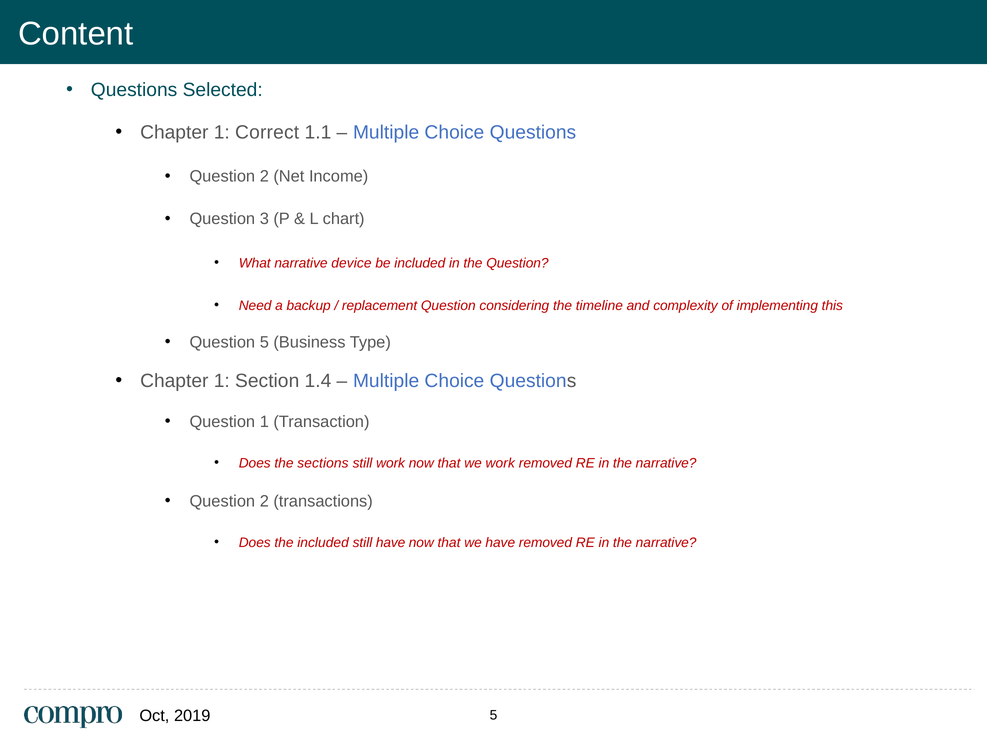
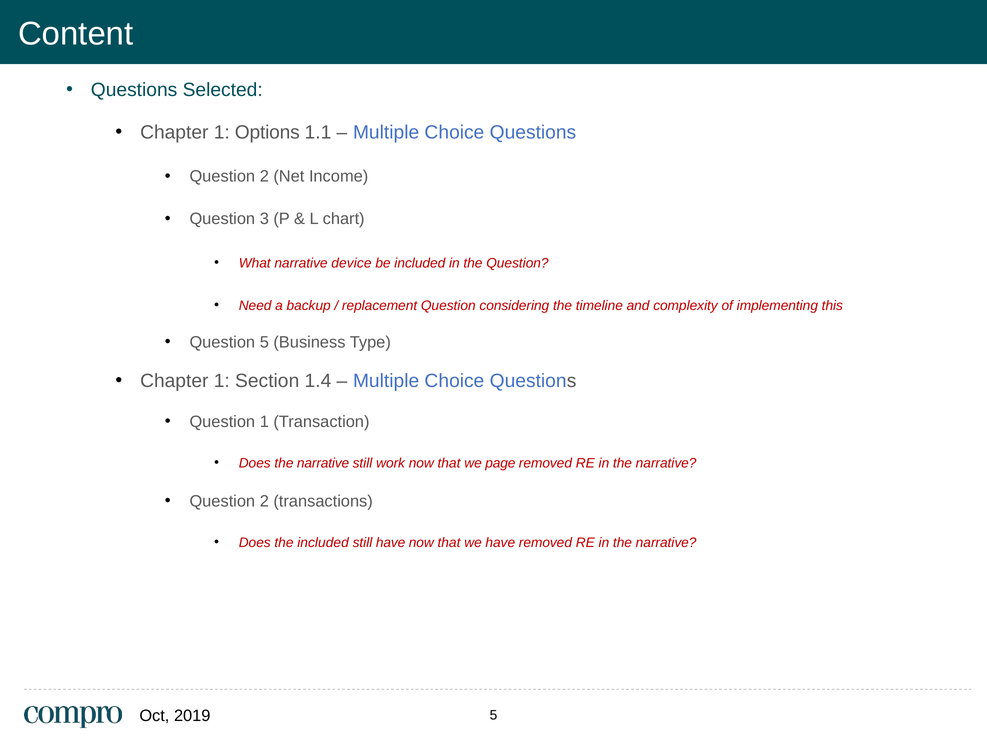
Correct: Correct -> Options
Does the sections: sections -> narrative
we work: work -> page
